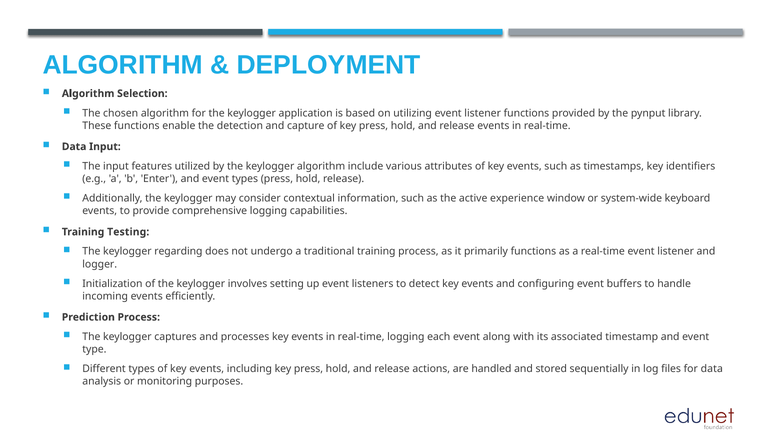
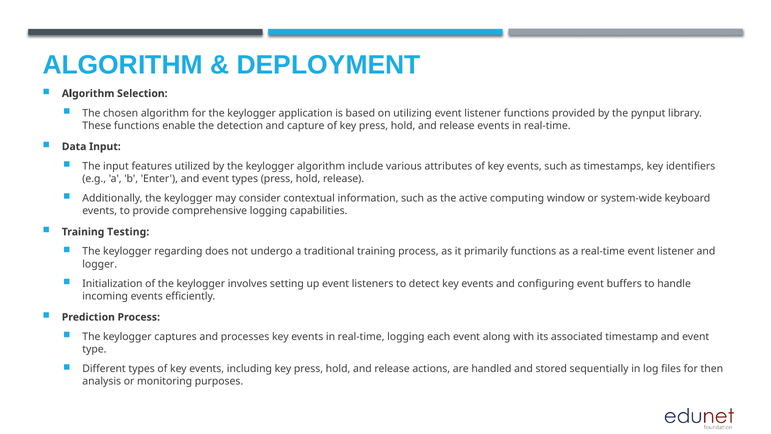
experience: experience -> computing
for data: data -> then
